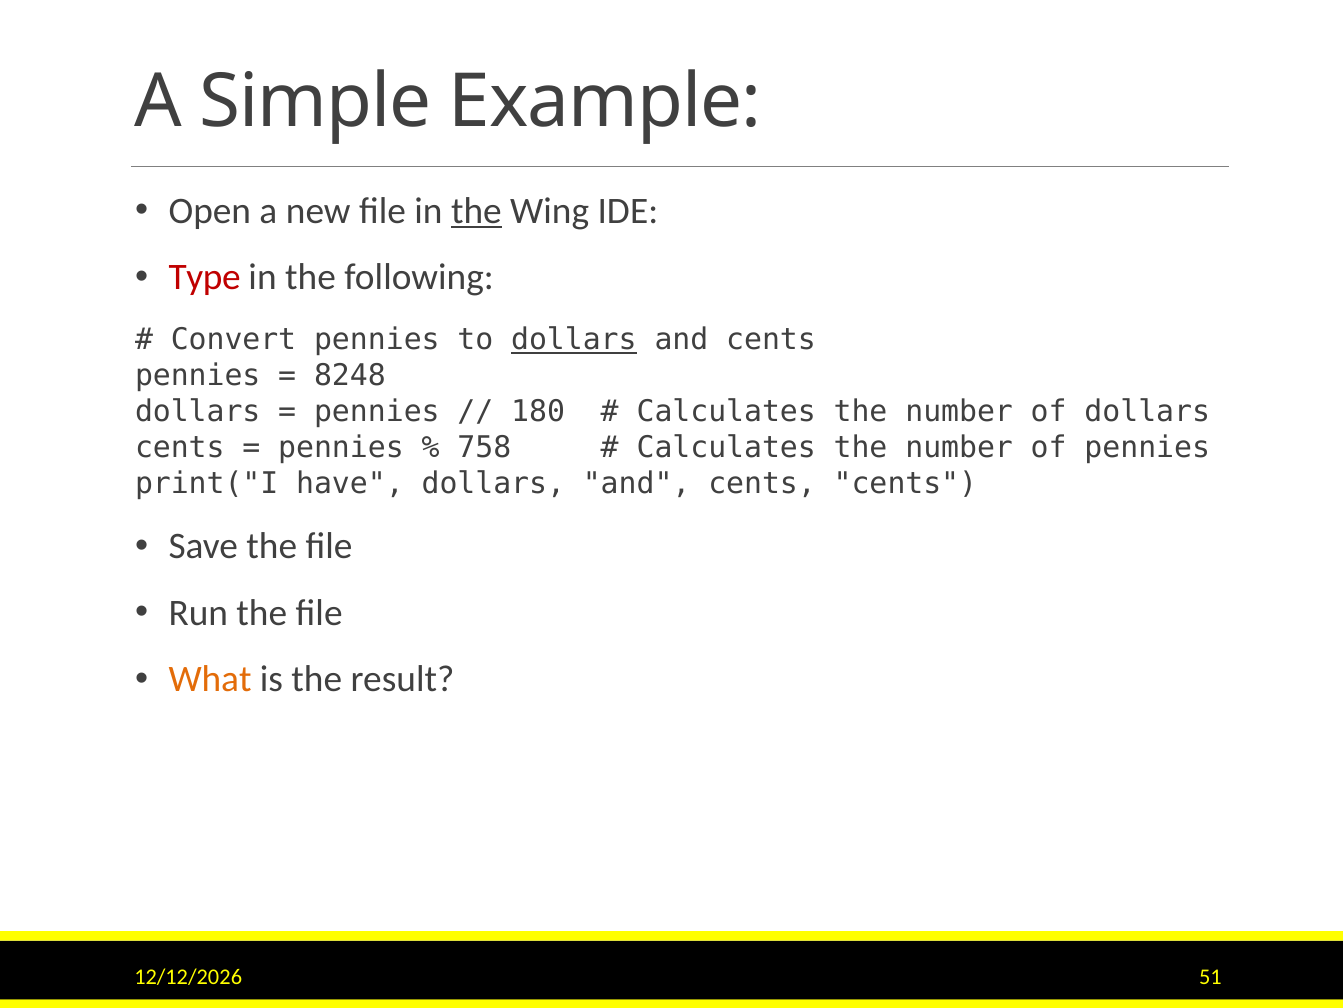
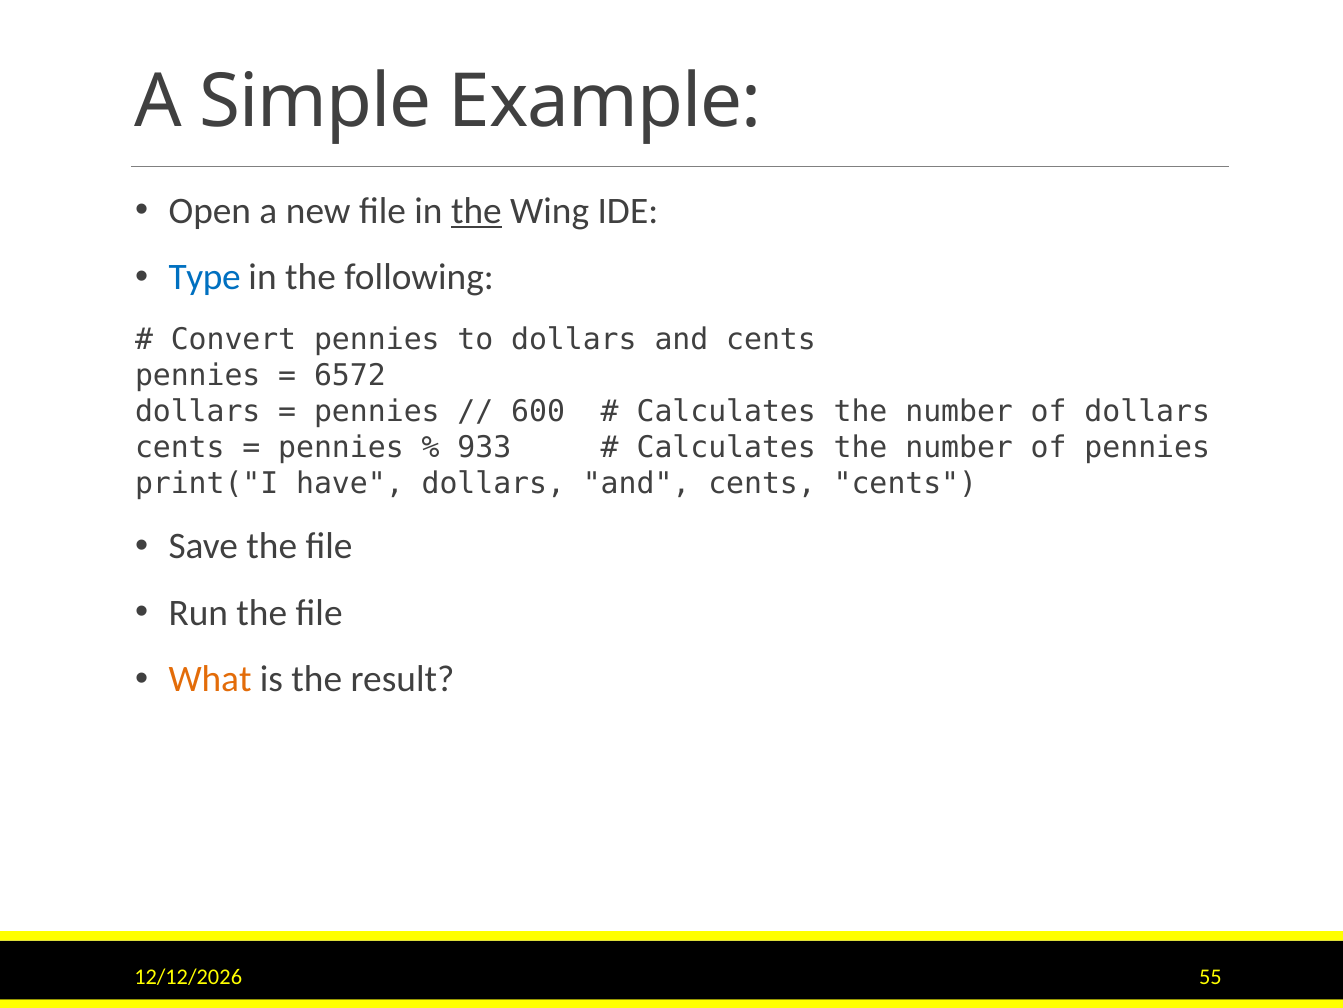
Type colour: red -> blue
dollars at (574, 340) underline: present -> none
8248: 8248 -> 6572
180: 180 -> 600
758: 758 -> 933
51: 51 -> 55
